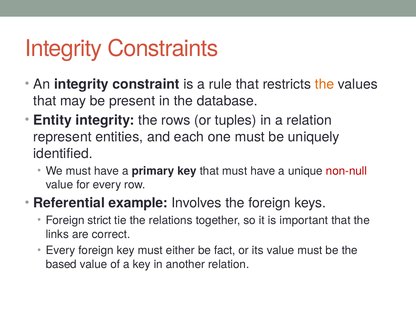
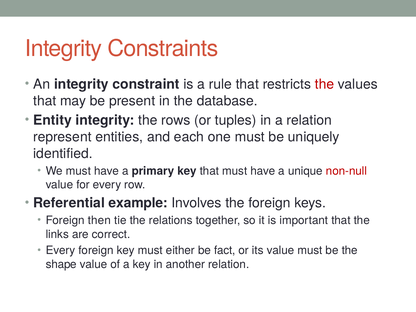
the at (324, 84) colour: orange -> red
strict: strict -> then
based: based -> shape
